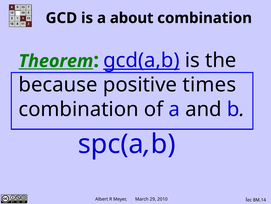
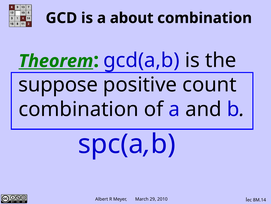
gcd(a,b underline: present -> none
because: because -> suppose
times: times -> count
